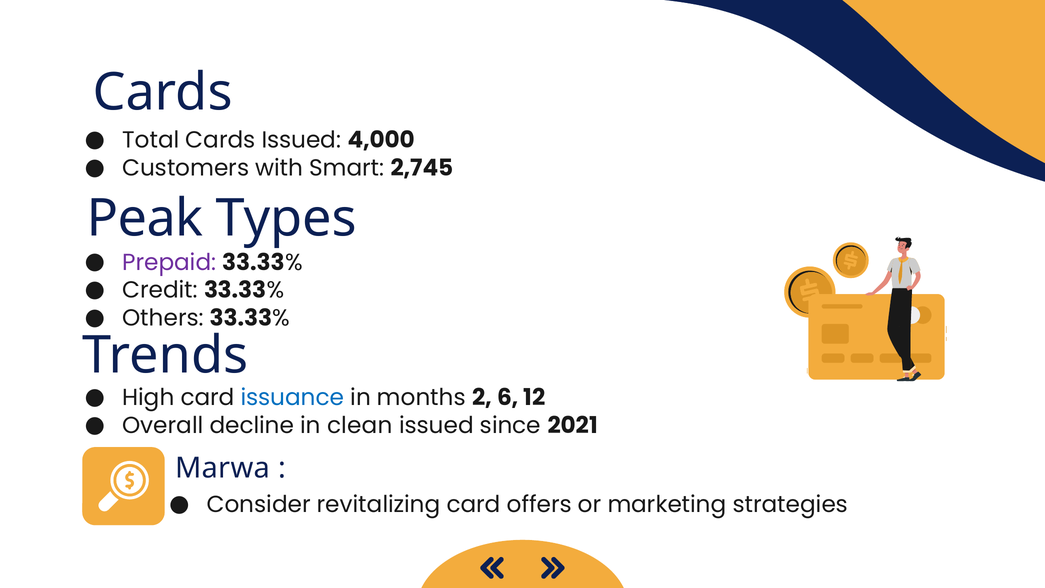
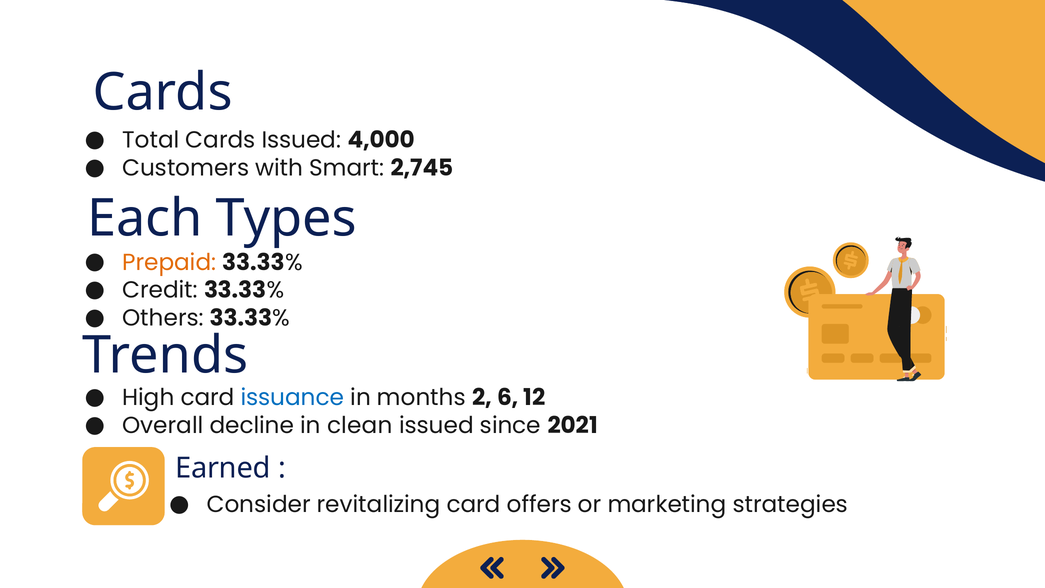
Peak: Peak -> Each
Prepaid colour: purple -> orange
Marwa: Marwa -> Earned
